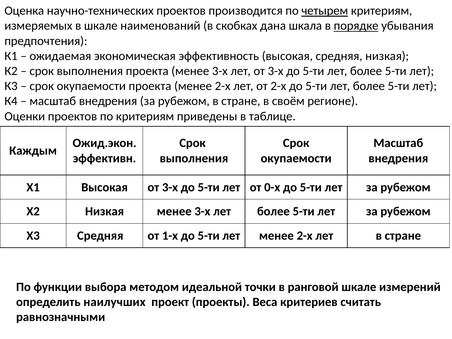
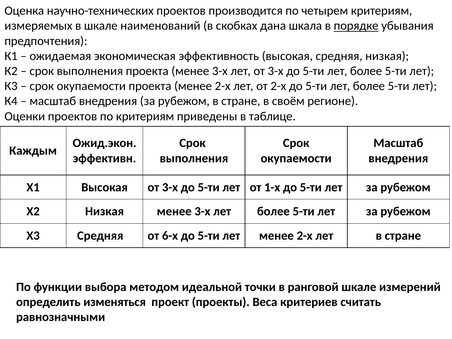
четырем underline: present -> none
0-х: 0-х -> 1-х
1-х: 1-х -> 6-х
наилучших: наилучших -> изменяться
